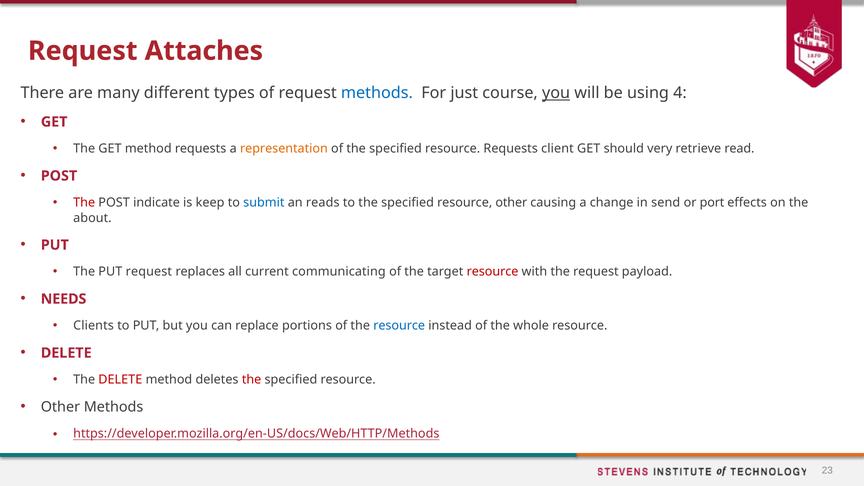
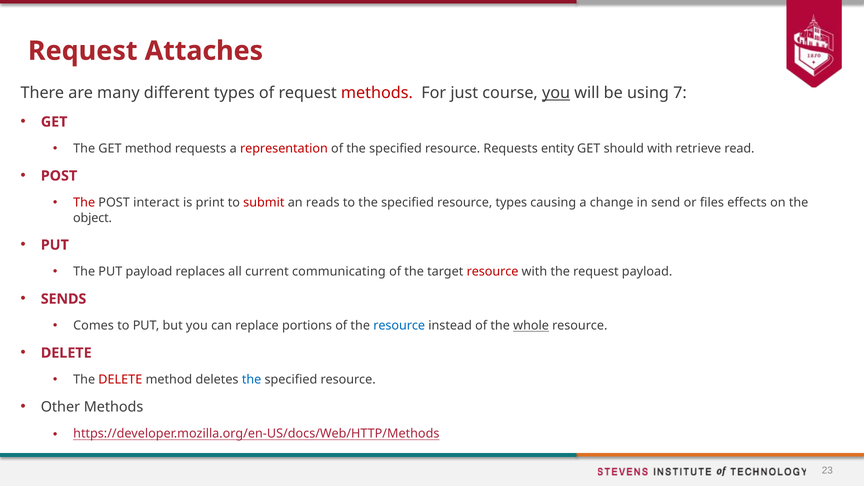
methods at (377, 93) colour: blue -> red
4: 4 -> 7
representation colour: orange -> red
client: client -> entity
should very: very -> with
indicate: indicate -> interact
keep: keep -> print
submit colour: blue -> red
resource other: other -> types
port: port -> files
about: about -> object
PUT request: request -> payload
NEEDS: NEEDS -> SENDS
Clients: Clients -> Comes
whole underline: none -> present
the at (252, 380) colour: red -> blue
